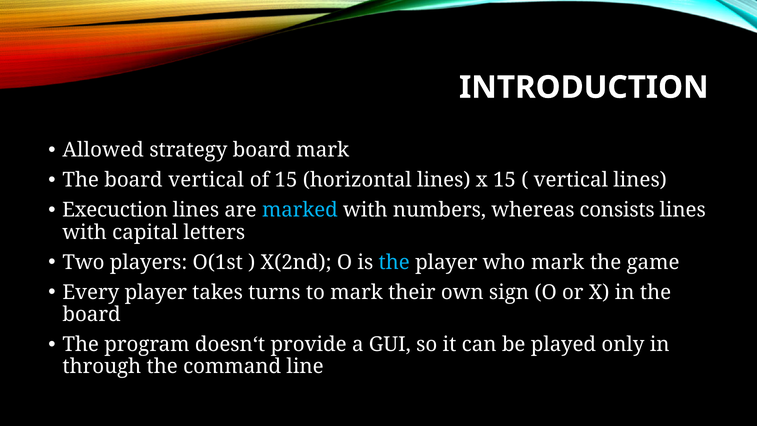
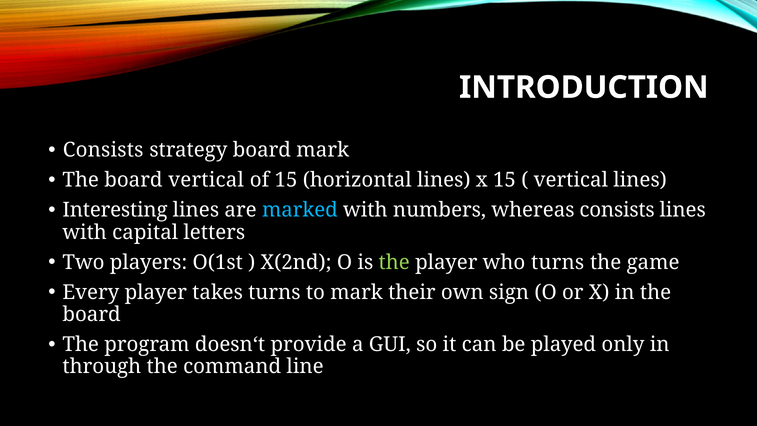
Allowed at (103, 150): Allowed -> Consists
Execuction: Execuction -> Interesting
the at (394, 262) colour: light blue -> light green
who mark: mark -> turns
